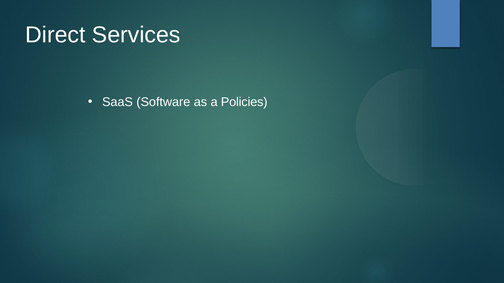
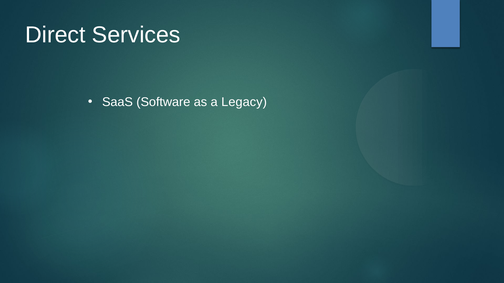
Policies: Policies -> Legacy
